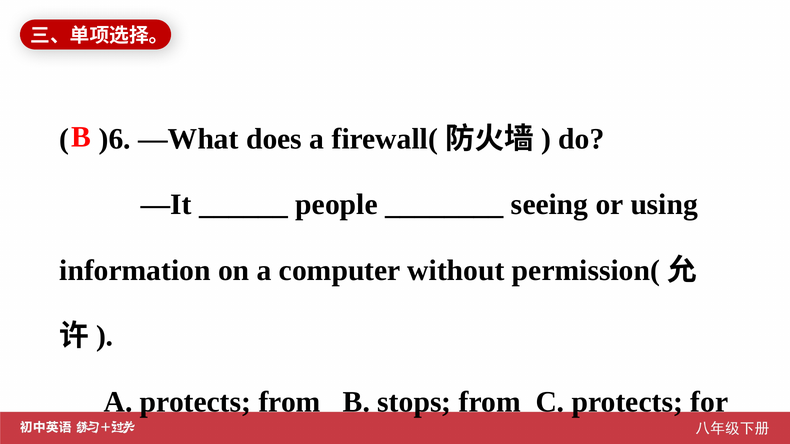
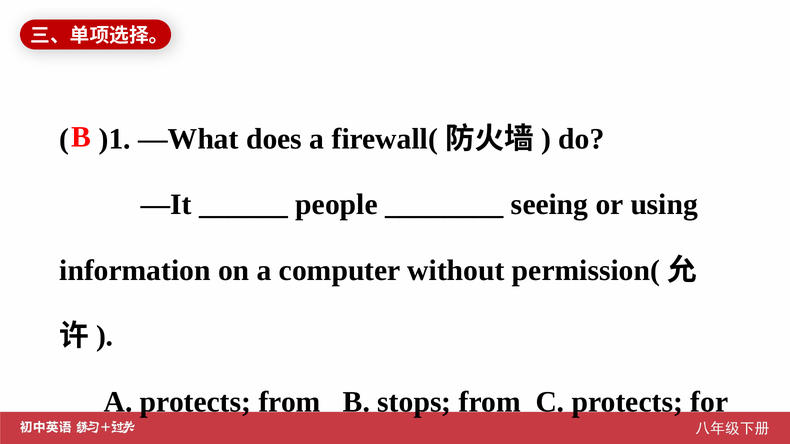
)6: )6 -> )1
